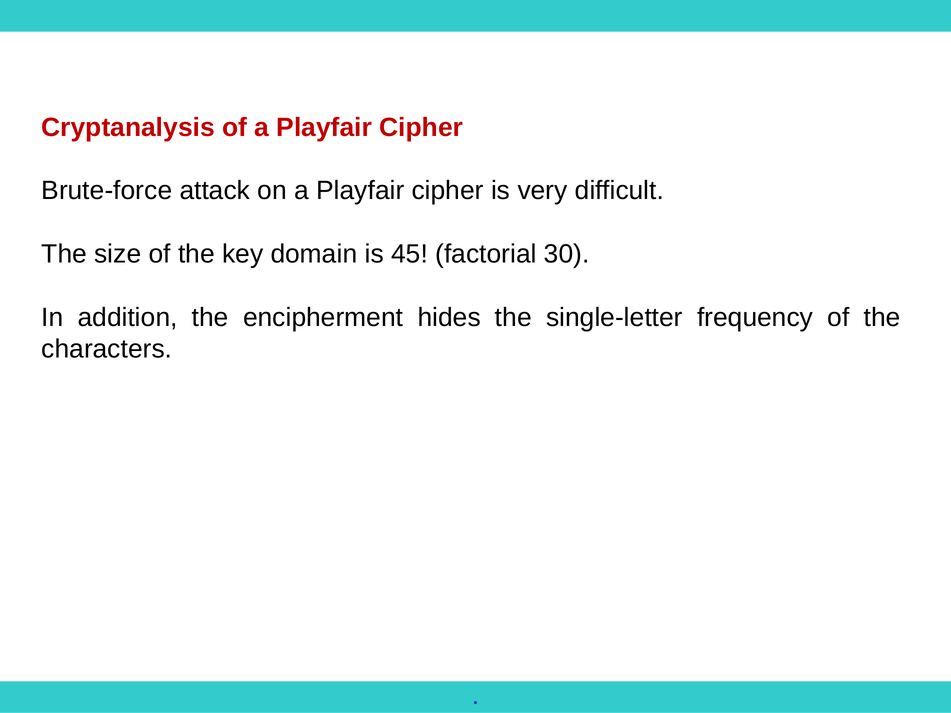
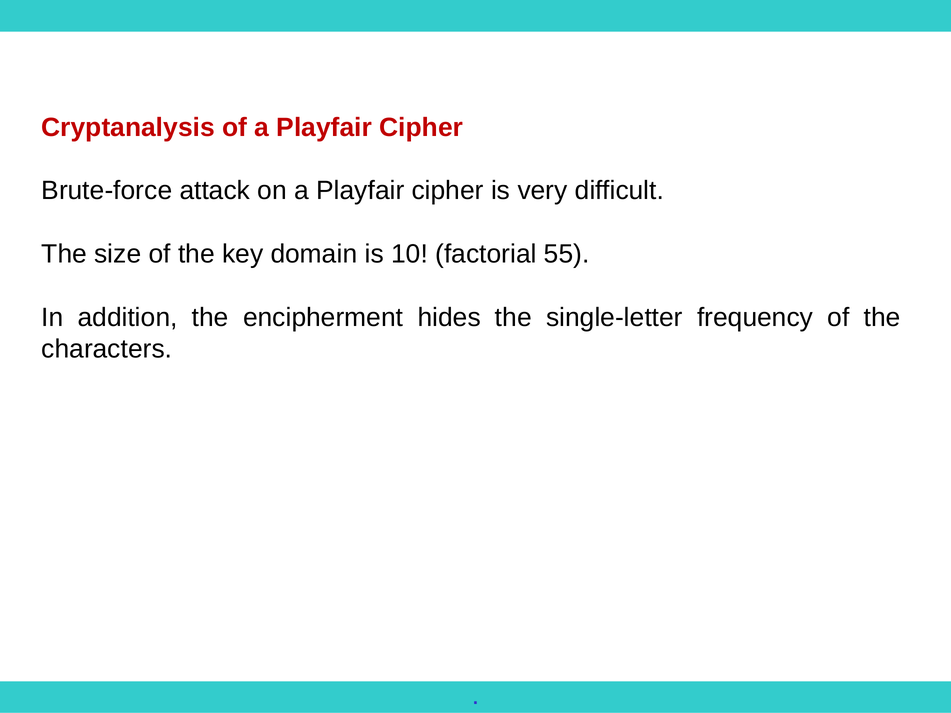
45: 45 -> 10
30: 30 -> 55
